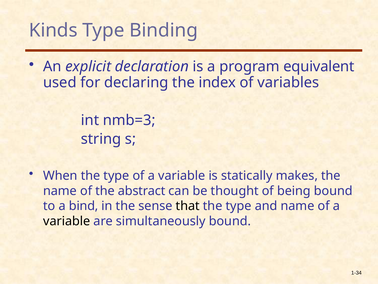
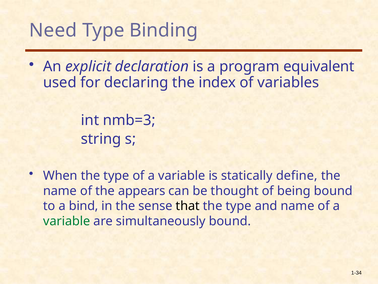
Kinds: Kinds -> Need
makes: makes -> define
abstract: abstract -> appears
variable at (67, 221) colour: black -> green
